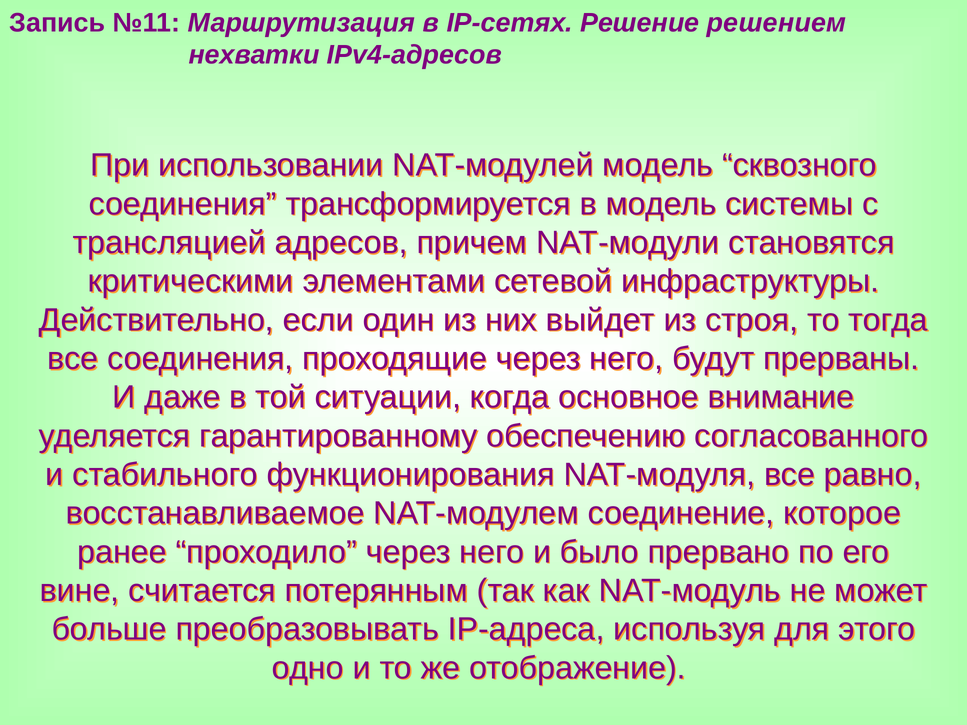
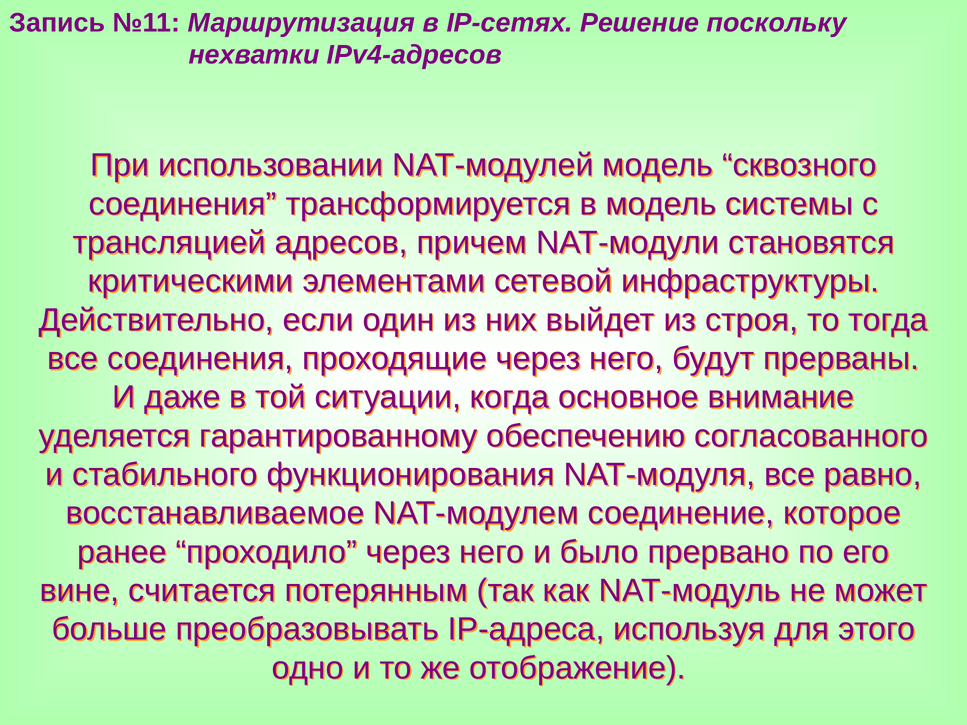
решением: решением -> поскольку
